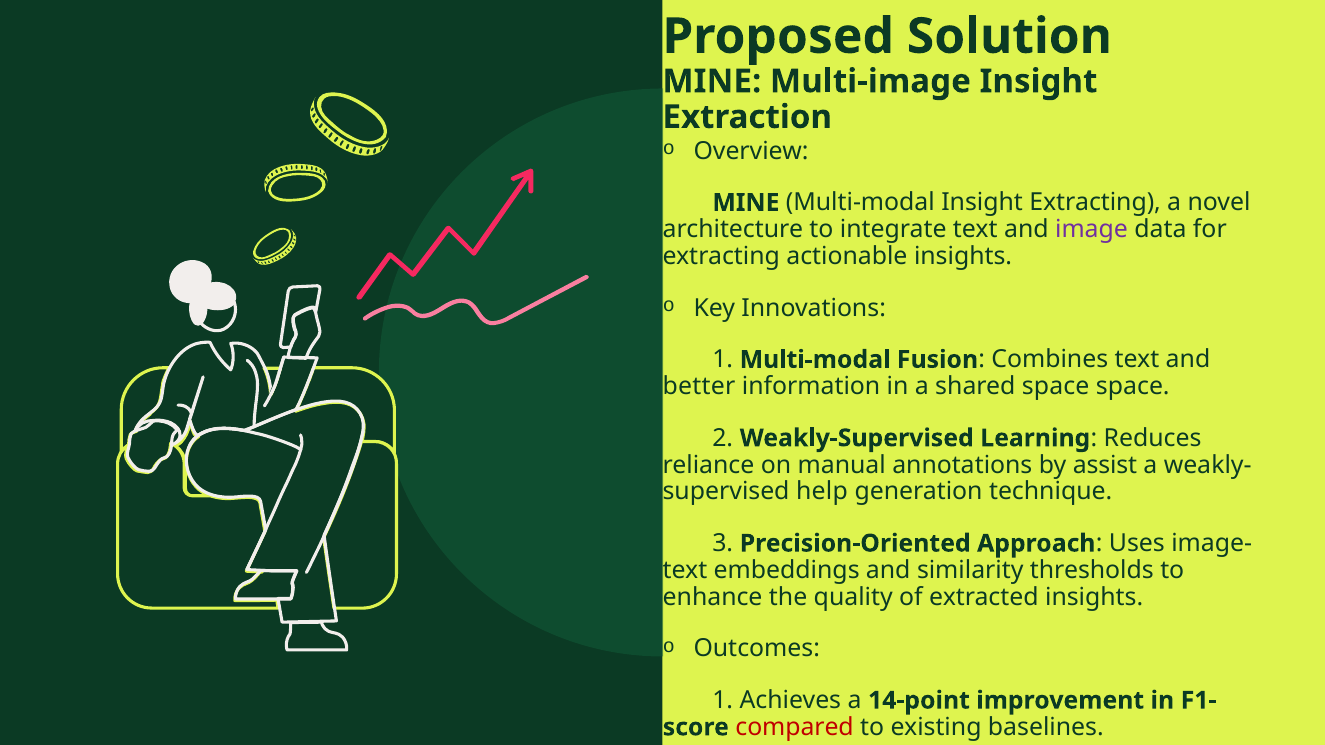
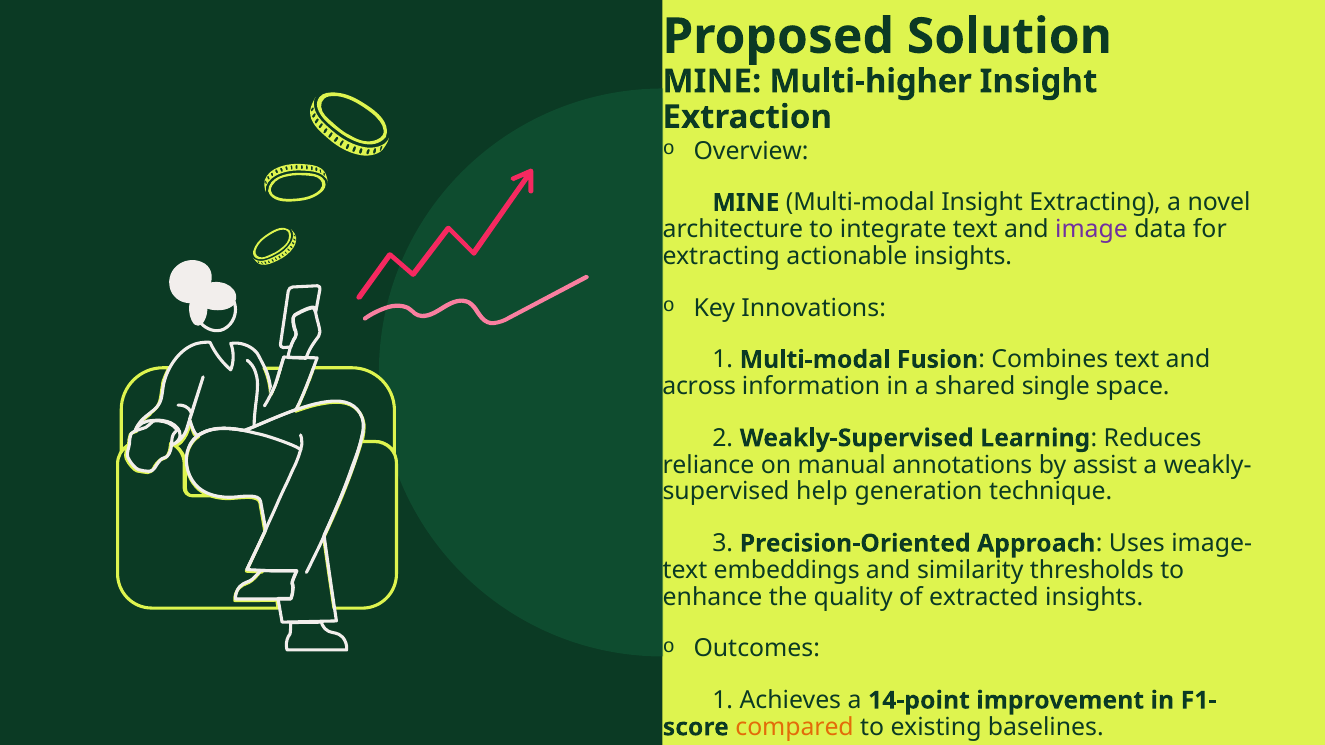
Multi-image: Multi-image -> Multi-higher
better: better -> across
shared space: space -> single
compared colour: red -> orange
